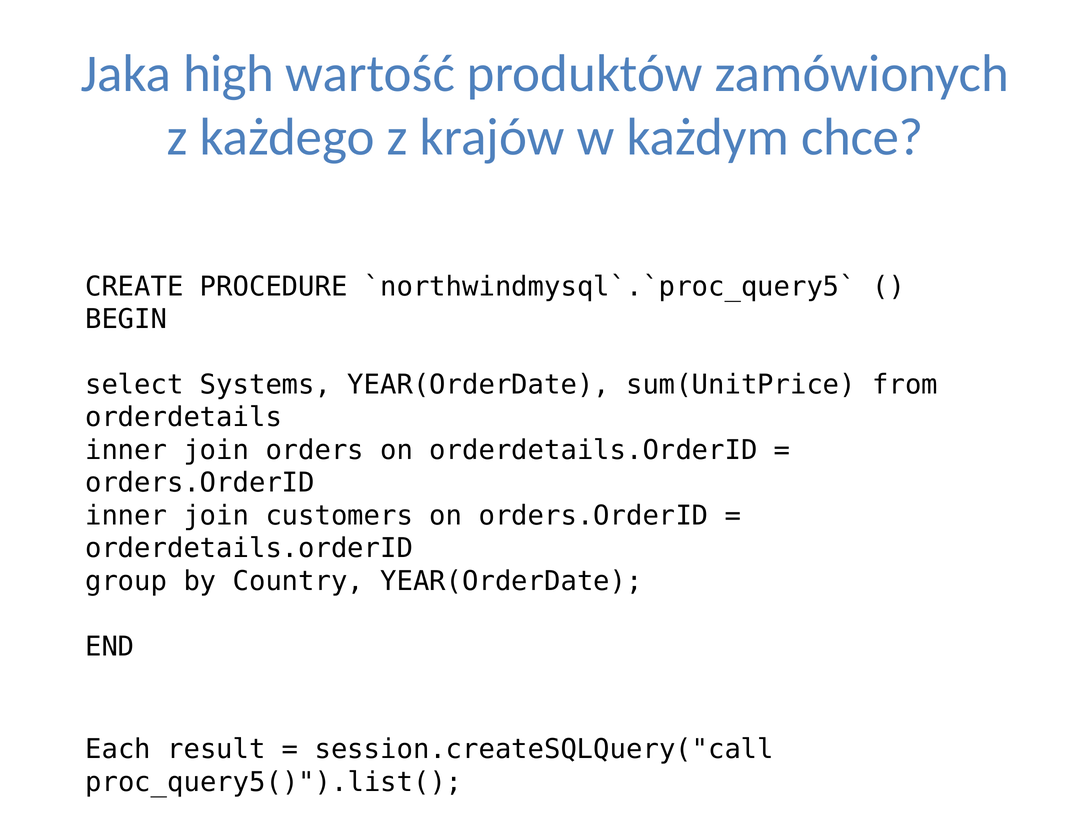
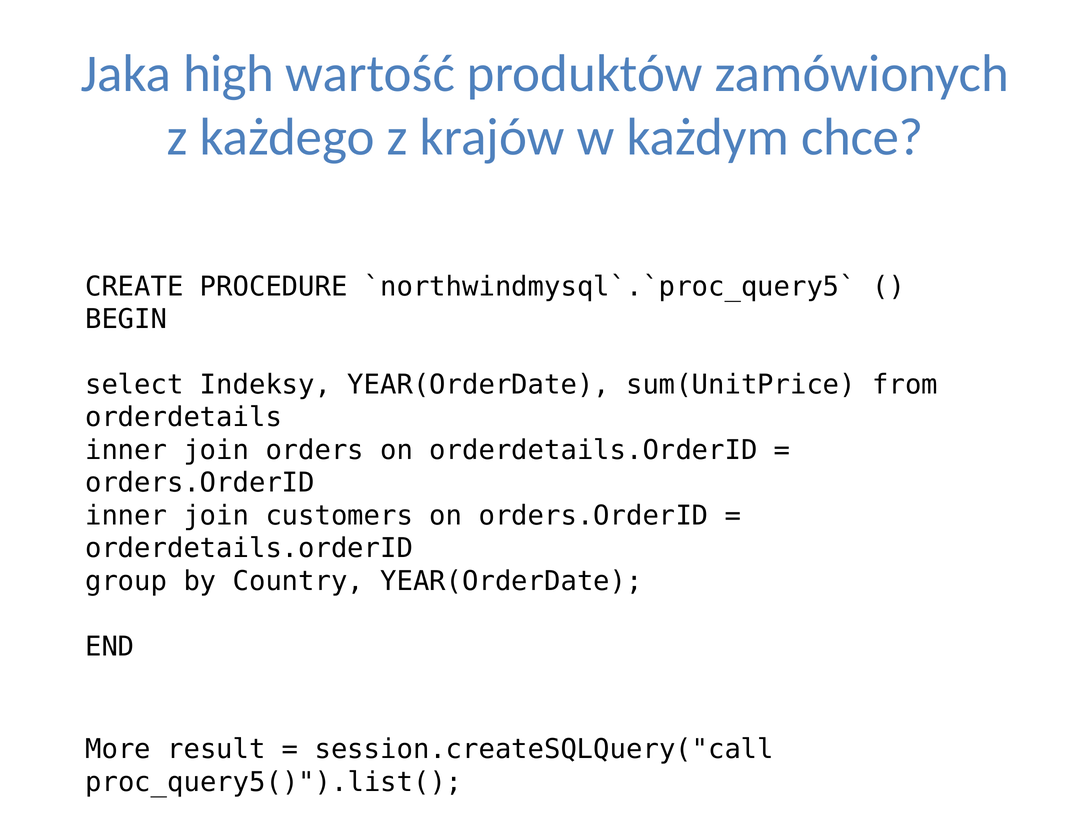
Systems: Systems -> Indeksy
Each: Each -> More
